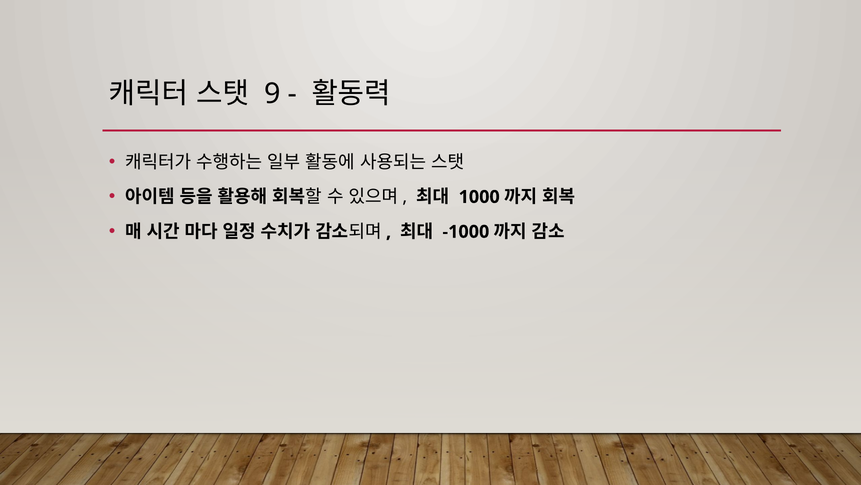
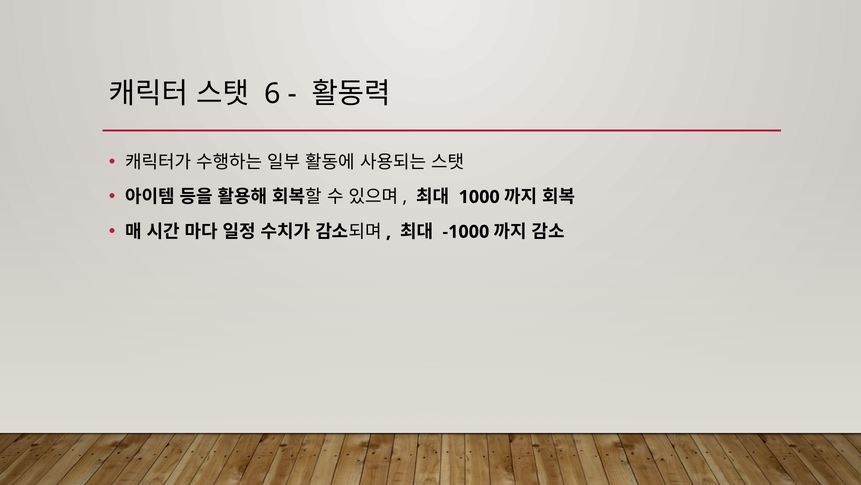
9: 9 -> 6
